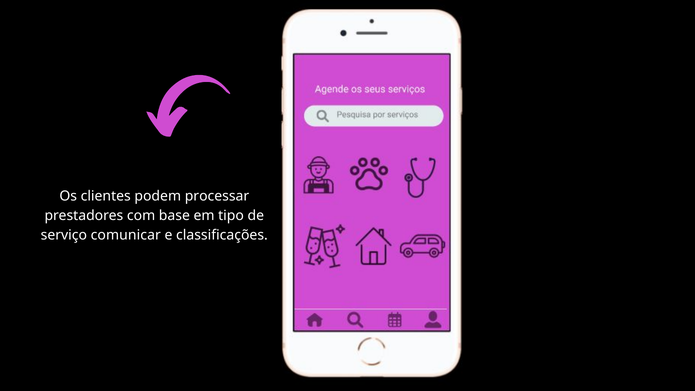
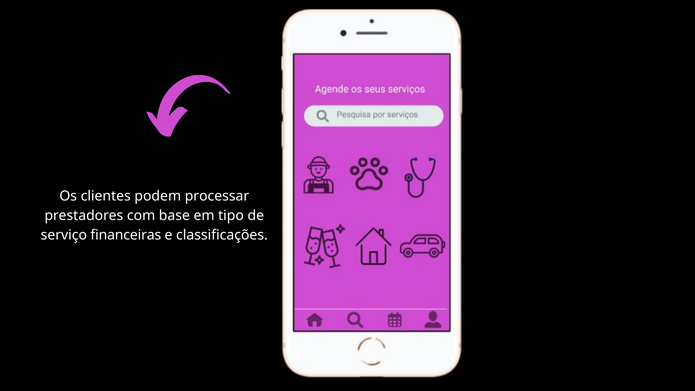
comunicar: comunicar -> financeiras
